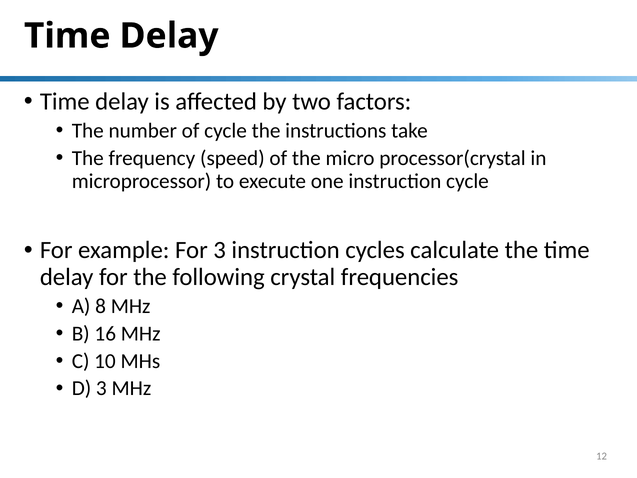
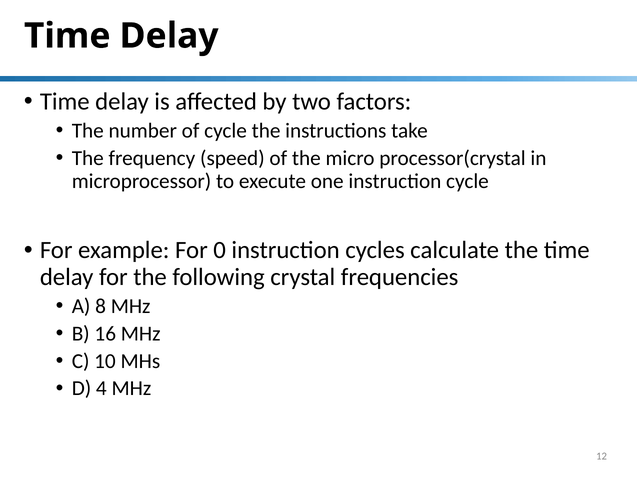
For 3: 3 -> 0
D 3: 3 -> 4
